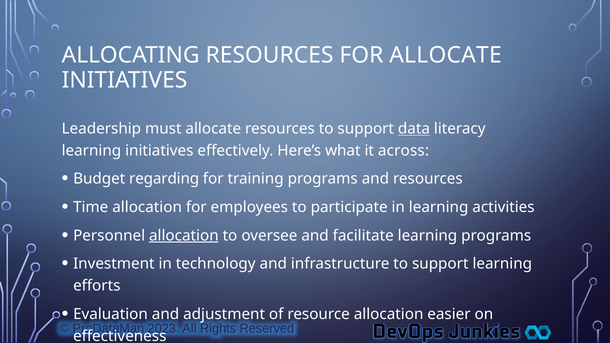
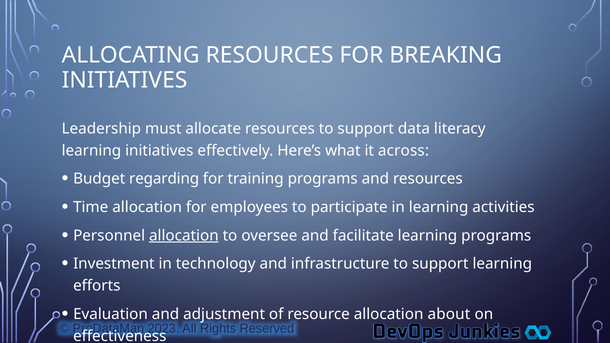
FOR ALLOCATE: ALLOCATE -> BREAKING
data underline: present -> none
easier: easier -> about
